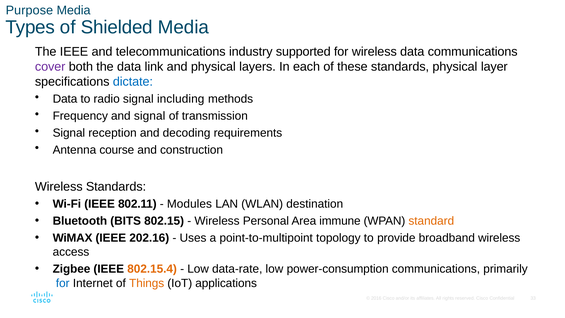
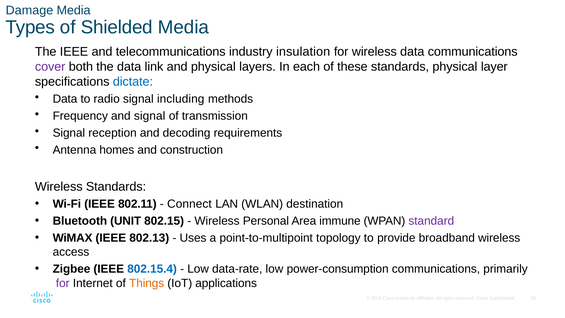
Purpose: Purpose -> Damage
supported: supported -> insulation
course: course -> homes
Modules: Modules -> Connect
BITS: BITS -> UNIT
standard colour: orange -> purple
202.16: 202.16 -> 802.13
802.15.4 colour: orange -> blue
for at (63, 283) colour: blue -> purple
